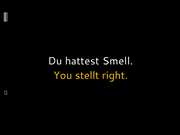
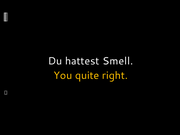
stellt: stellt -> quite
